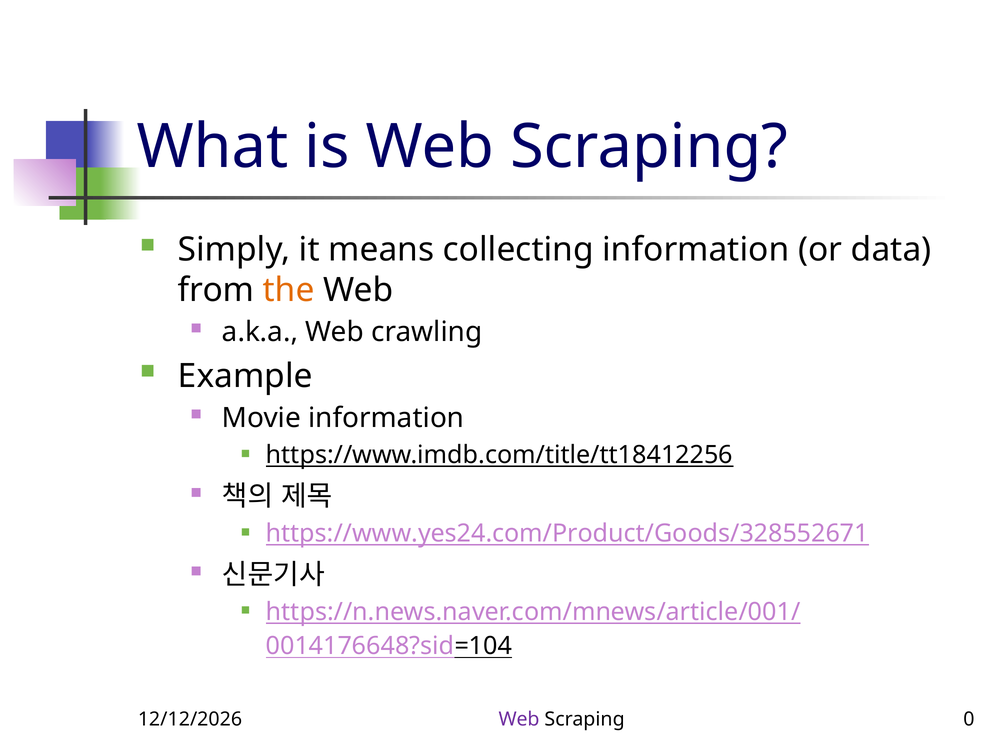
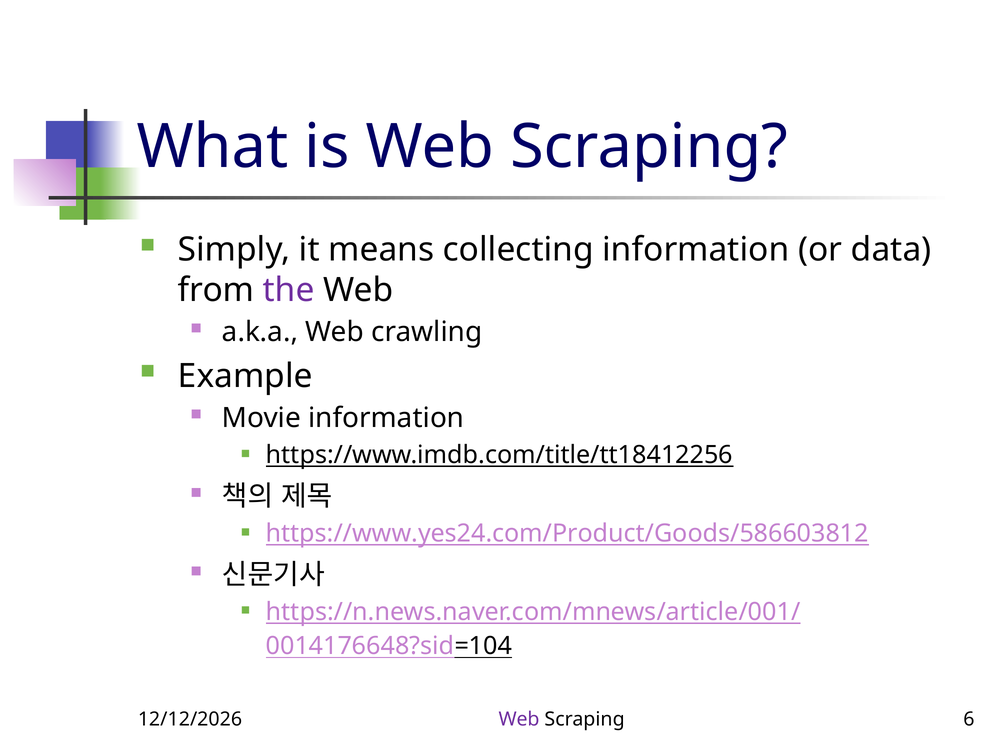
the colour: orange -> purple
https://www.yes24.com/Product/Goods/328552671: https://www.yes24.com/Product/Goods/328552671 -> https://www.yes24.com/Product/Goods/586603812
0: 0 -> 6
